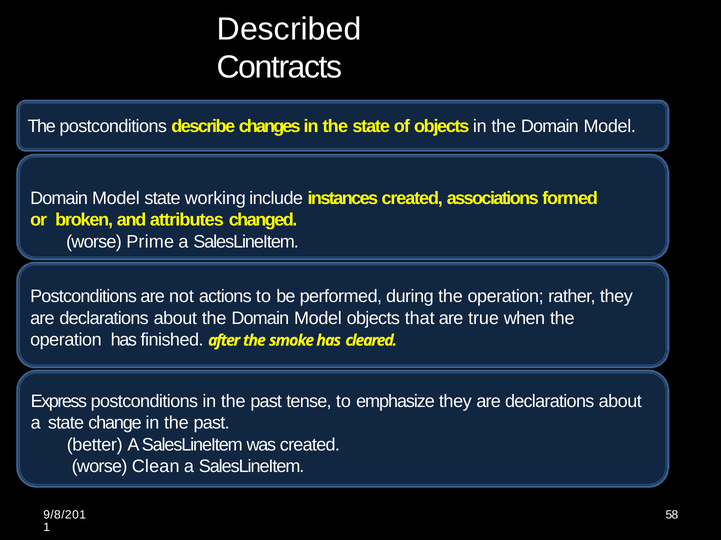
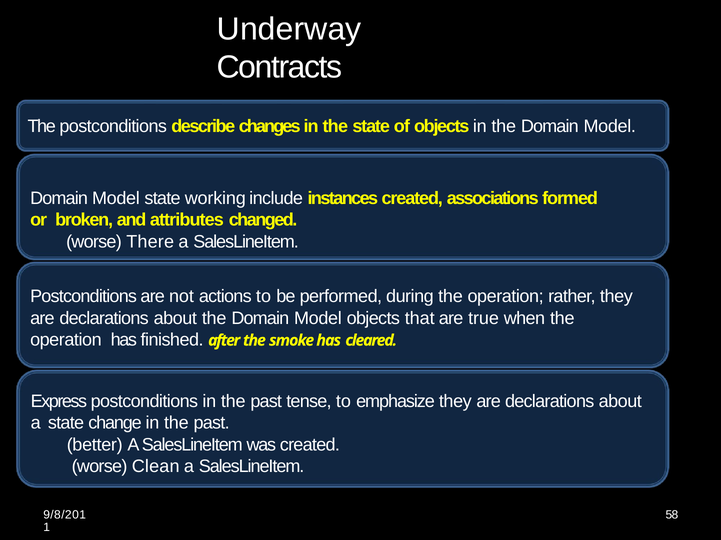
Described: Described -> Underway
Prime: Prime -> There
